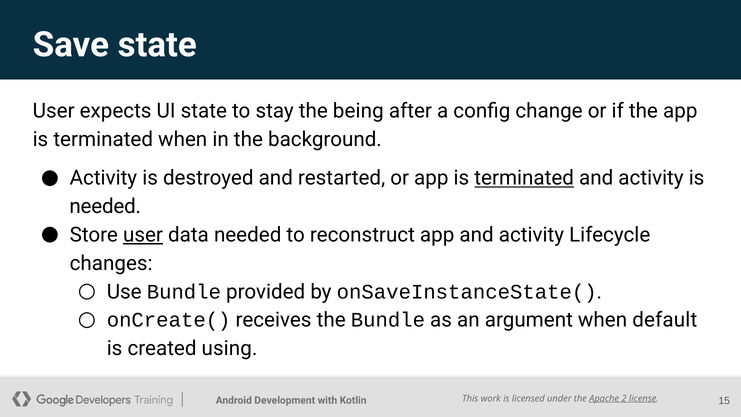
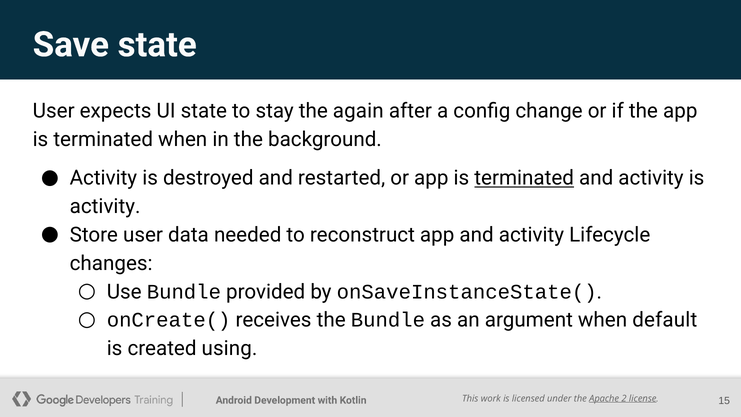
being: being -> again
needed at (105, 206): needed -> activity
user at (143, 235) underline: present -> none
